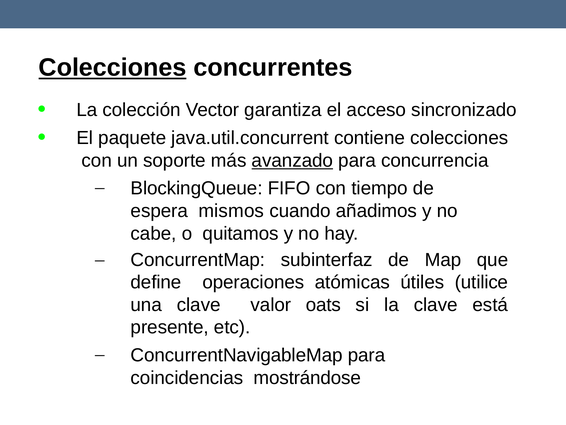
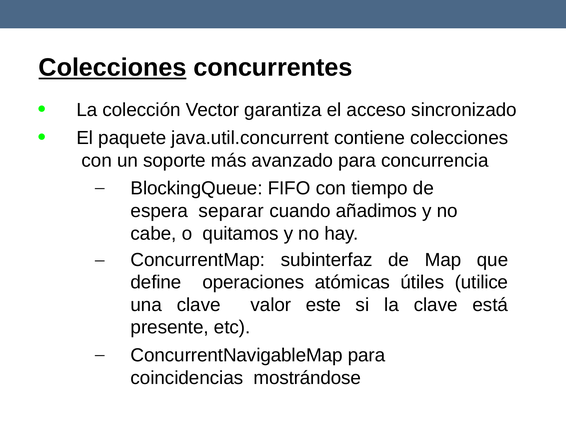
avanzado underline: present -> none
mismos: mismos -> separar
oats: oats -> este
